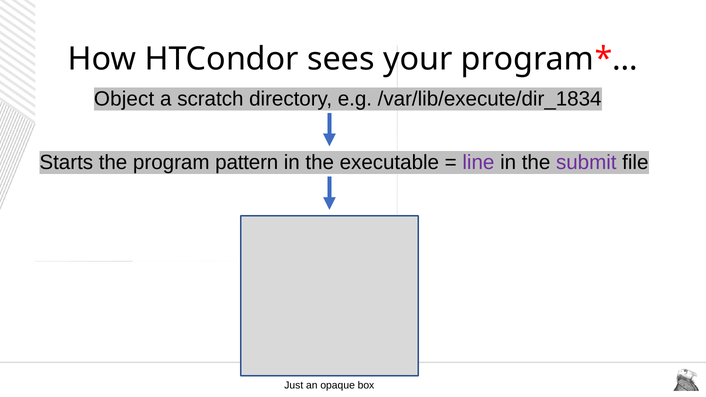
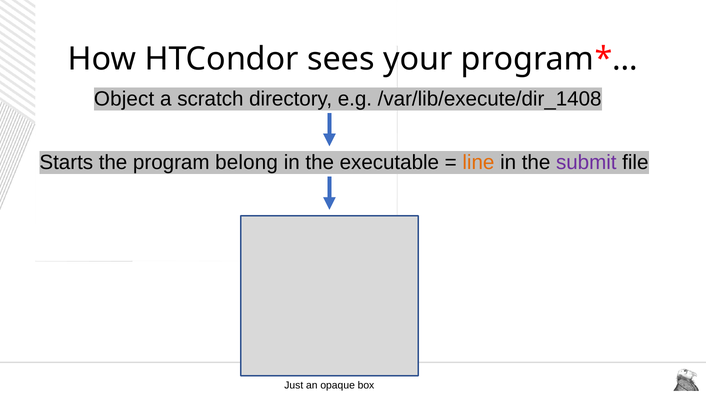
/var/lib/execute/dir_1834: /var/lib/execute/dir_1834 -> /var/lib/execute/dir_1408
pattern: pattern -> belong
line colour: purple -> orange
